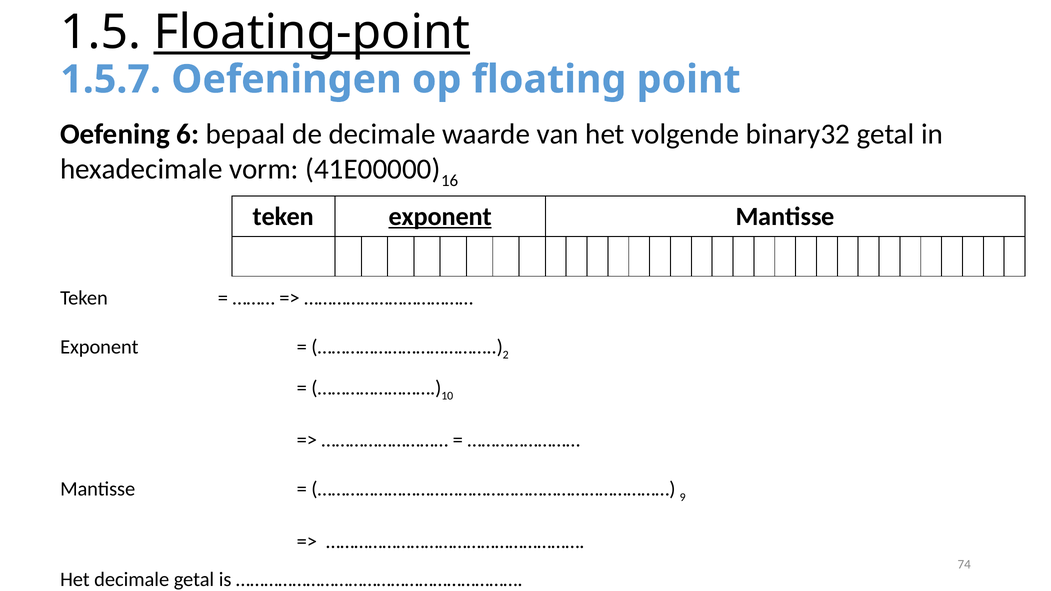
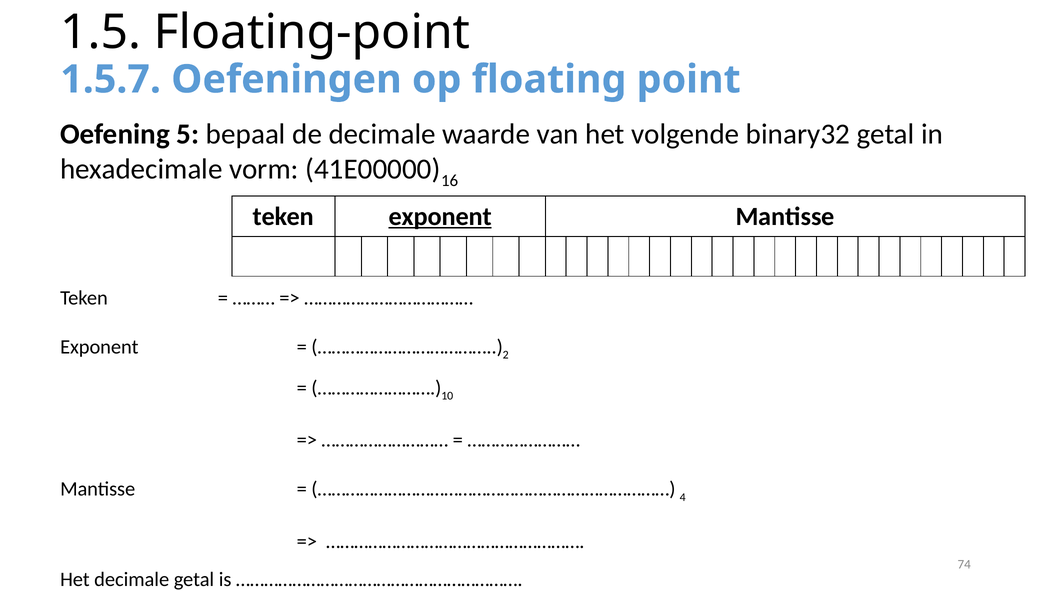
Floating-point underline: present -> none
6: 6 -> 5
9: 9 -> 4
